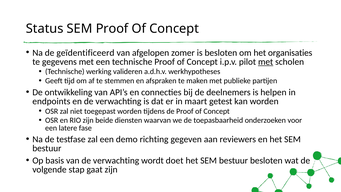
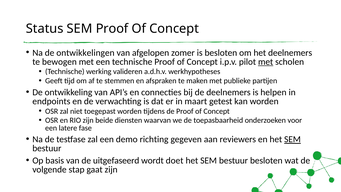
geïdentificeerd: geïdentificeerd -> ontwikkelingen
het organisaties: organisaties -> deelnemers
gegevens: gegevens -> bewogen
SEM at (292, 139) underline: none -> present
van de verwachting: verwachting -> uitgefaseerd
